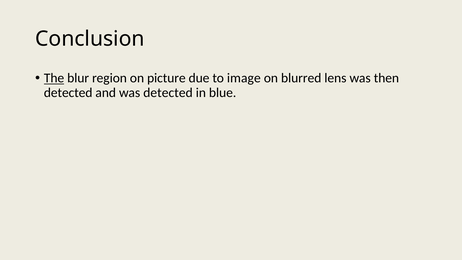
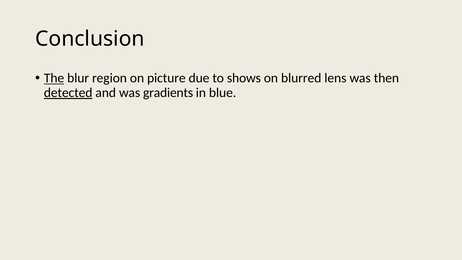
image: image -> shows
detected at (68, 93) underline: none -> present
was detected: detected -> gradients
